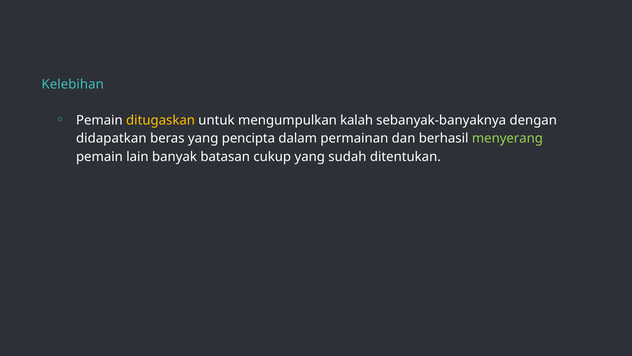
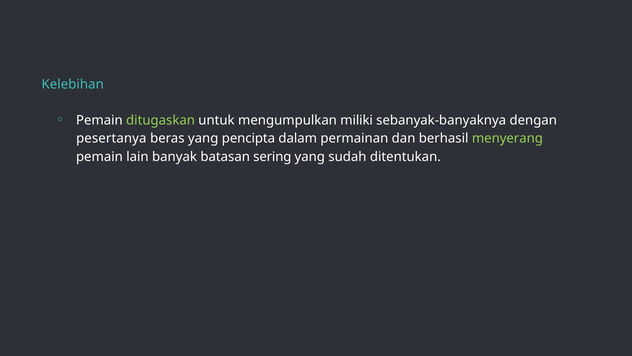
ditugaskan colour: yellow -> light green
kalah: kalah -> miliki
didapatkan: didapatkan -> pesertanya
cukup: cukup -> sering
